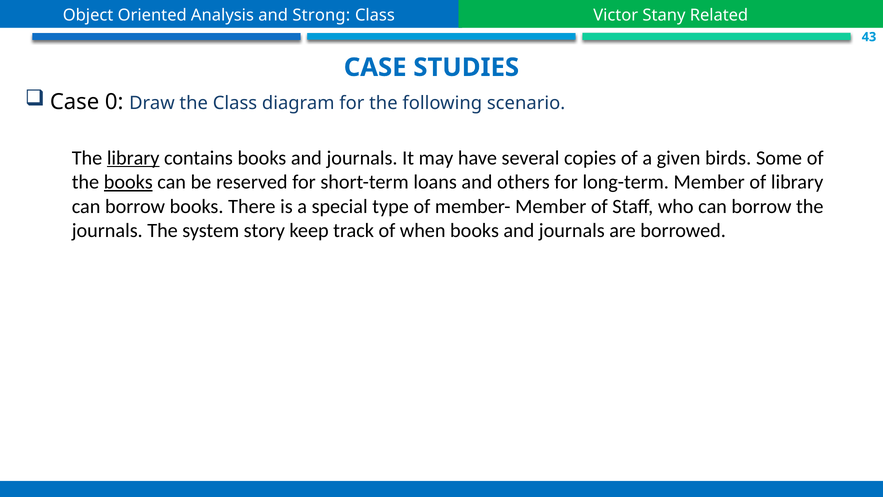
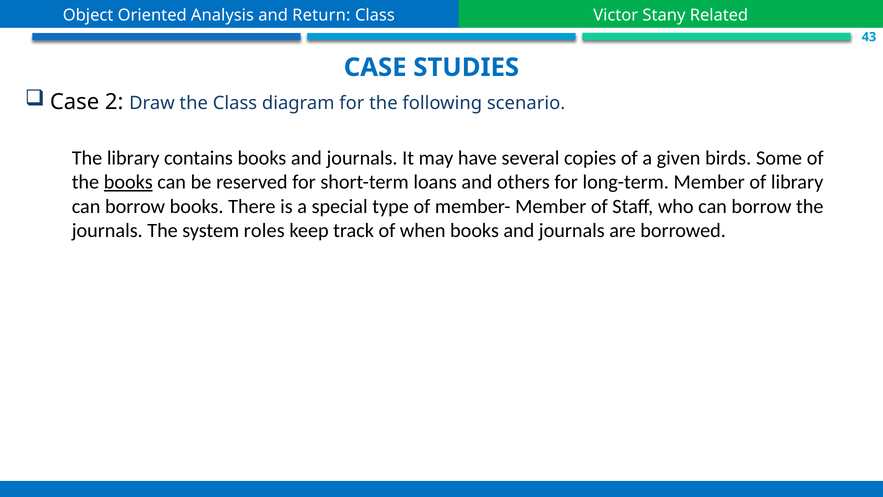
Strong: Strong -> Return
0: 0 -> 2
library at (133, 158) underline: present -> none
story: story -> roles
